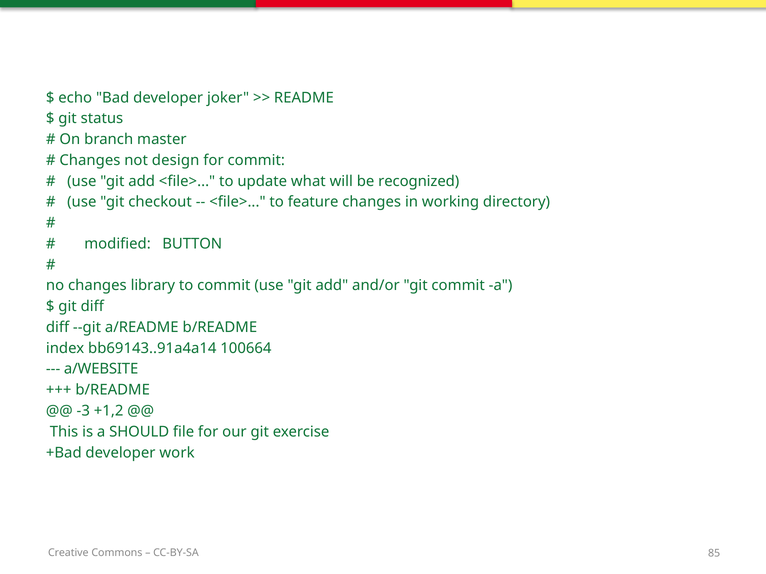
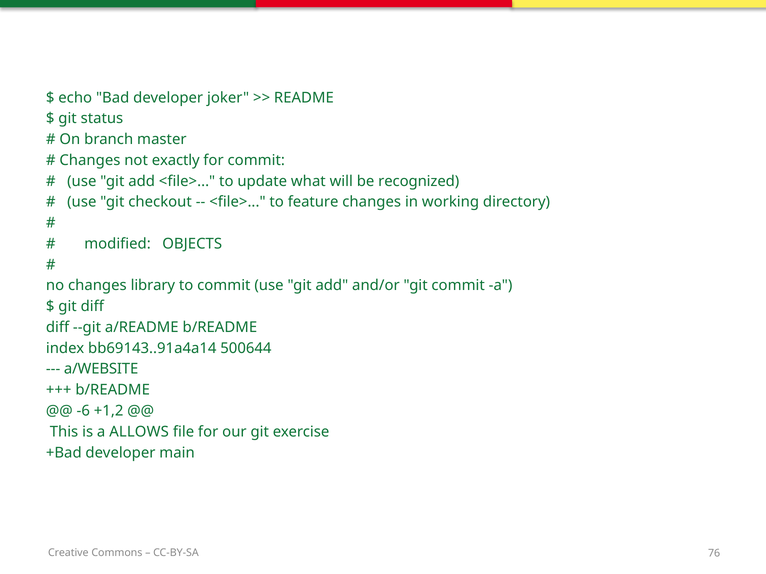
design: design -> exactly
BUTTON: BUTTON -> OBJECTS
100664: 100664 -> 500644
-3: -3 -> -6
SHOULD: SHOULD -> ALLOWS
work: work -> main
85: 85 -> 76
